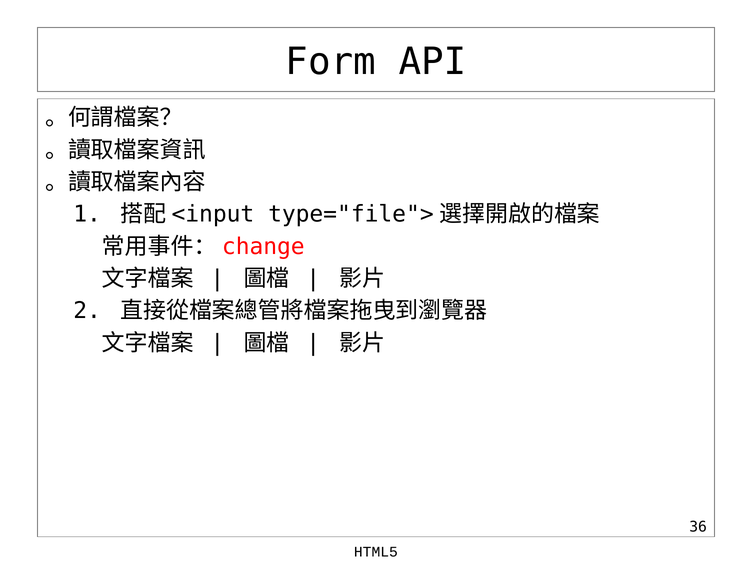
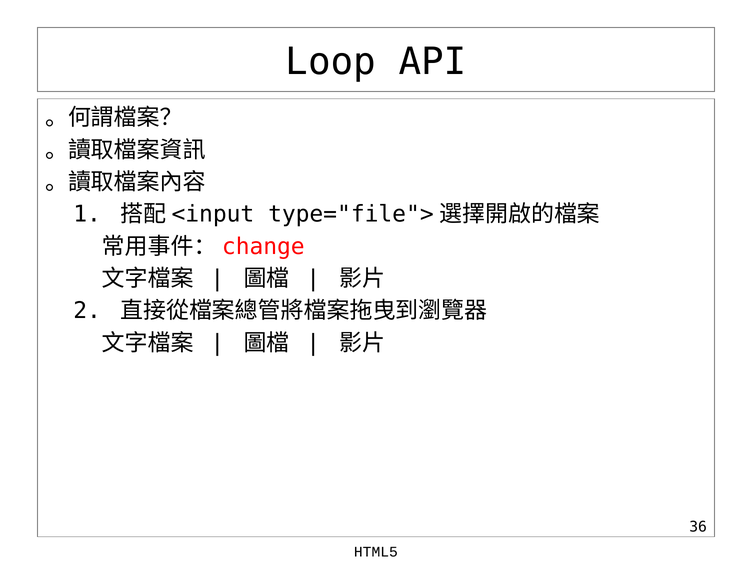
Form: Form -> Loop
